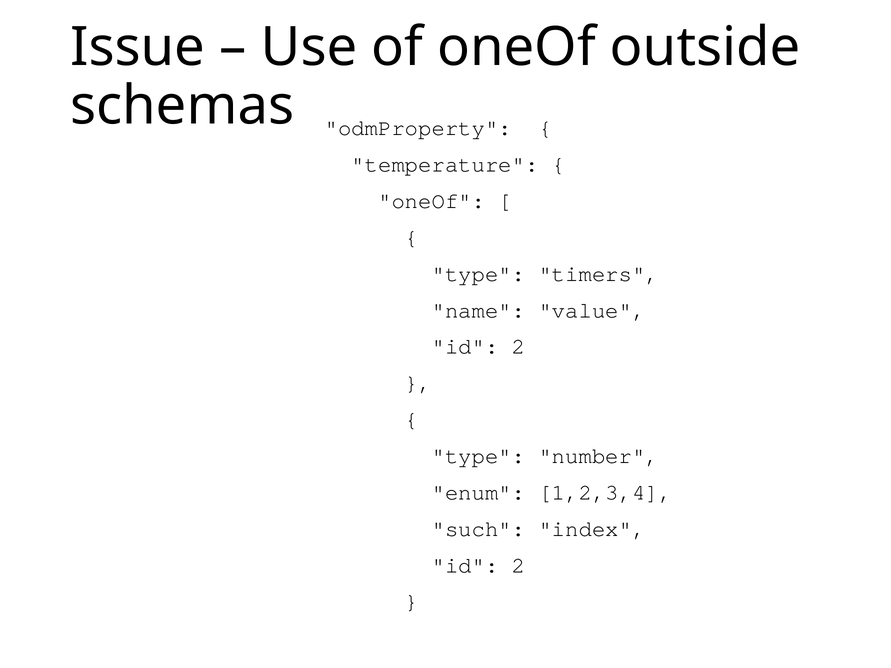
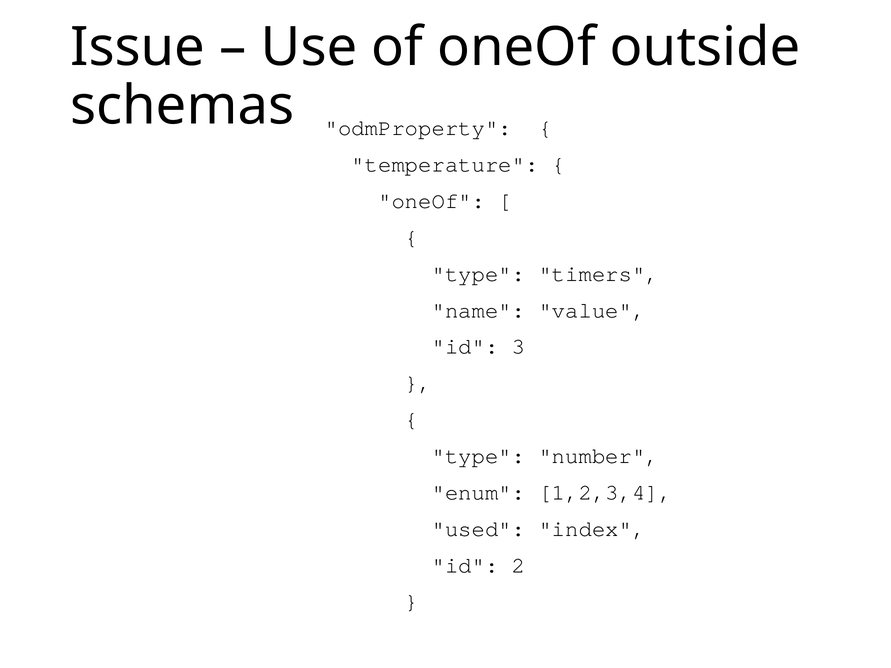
2 at (519, 347): 2 -> 3
such: such -> used
